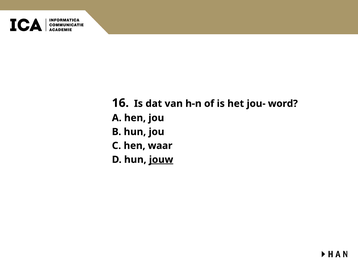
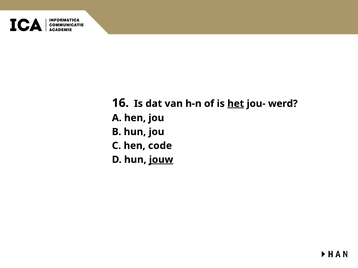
het underline: none -> present
word: word -> werd
waar: waar -> code
